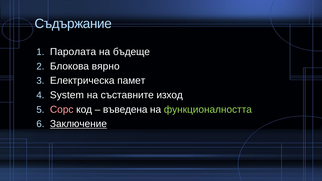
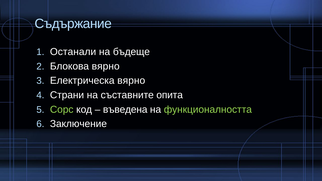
Паролата: Паролата -> Останали
Електрическа памет: памет -> вярно
System: System -> Страни
изход: изход -> опита
Сорс colour: pink -> light green
Заключение underline: present -> none
